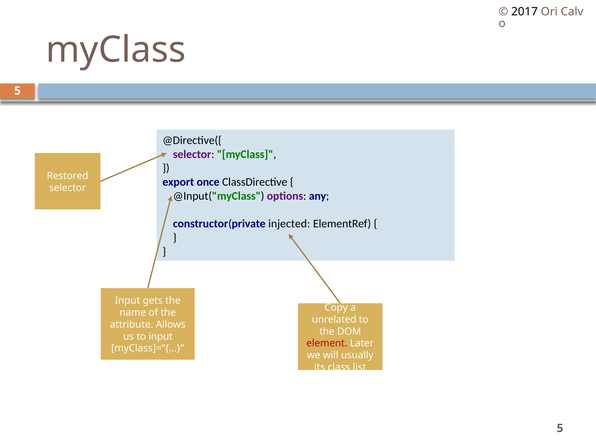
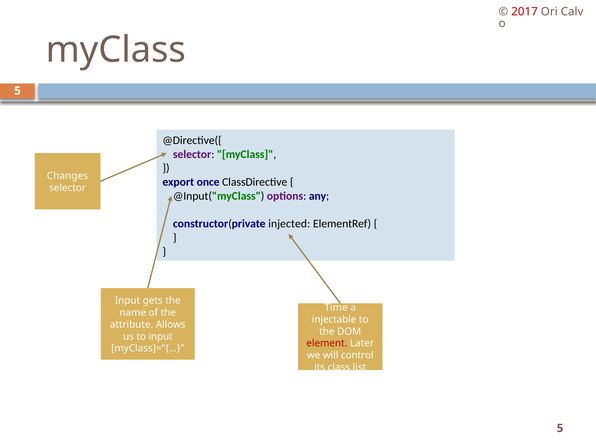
2017 colour: black -> red
Restored: Restored -> Changes
Copy: Copy -> Time
unrelated: unrelated -> injectable
usually: usually -> control
